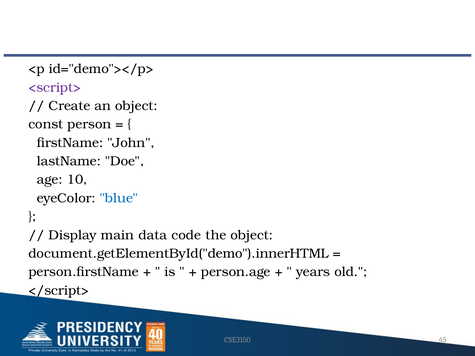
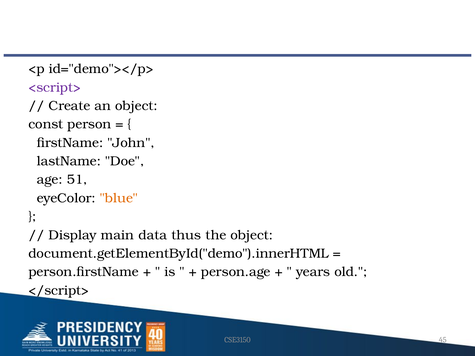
10: 10 -> 51
blue colour: blue -> orange
code: code -> thus
